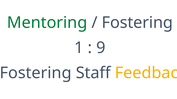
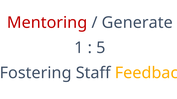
Mentoring colour: green -> red
Fostering at (137, 23): Fostering -> Generate
9: 9 -> 5
